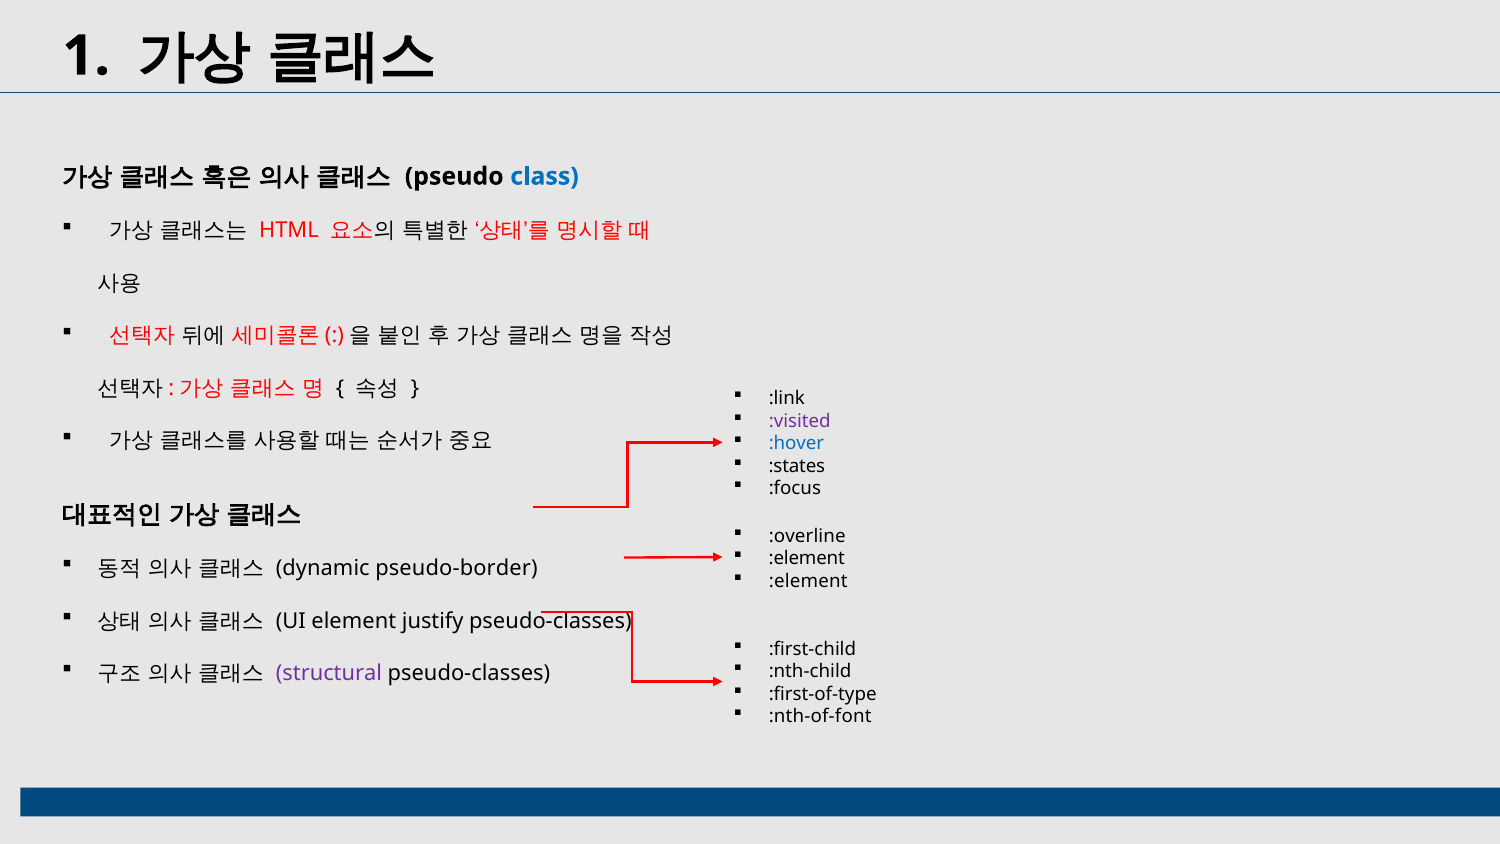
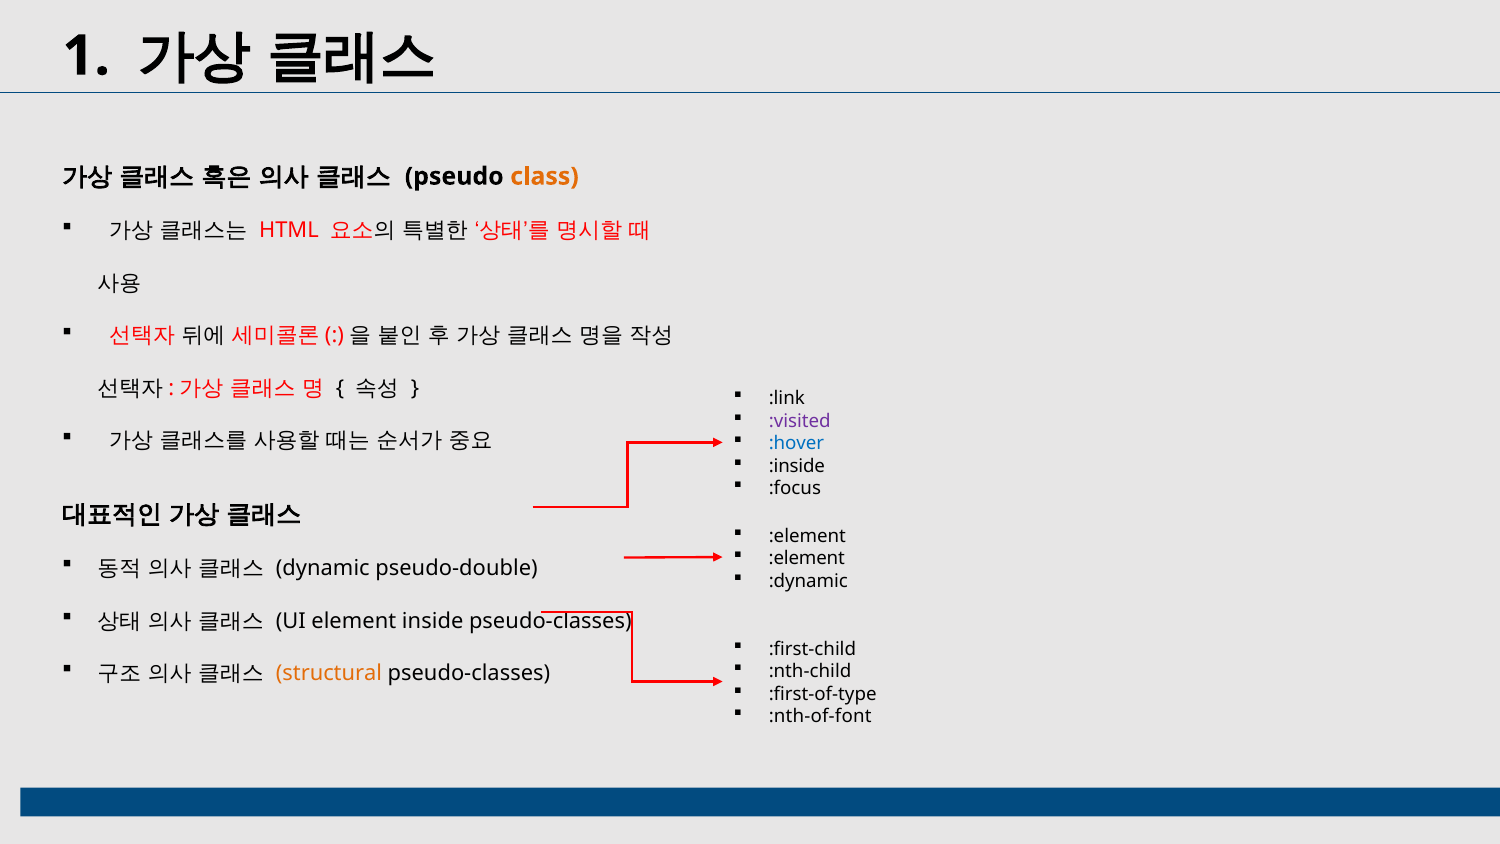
class colour: blue -> orange
:states: :states -> :inside
:overline at (807, 536): :overline -> :element
pseudo-border: pseudo-border -> pseudo-double
:element at (808, 581): :element -> :dynamic
justify: justify -> inside
structural colour: purple -> orange
